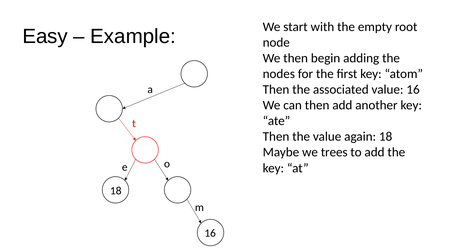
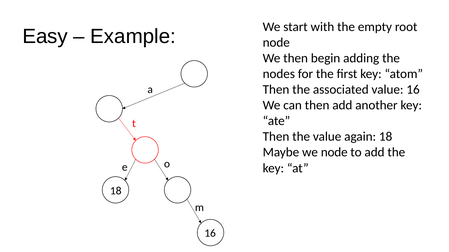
we trees: trees -> node
